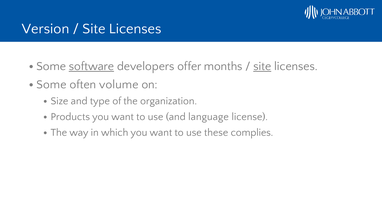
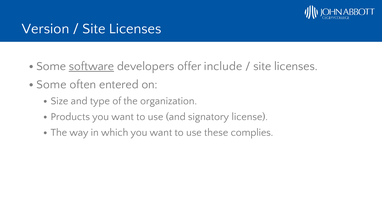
months: months -> include
site at (262, 66) underline: present -> none
volume: volume -> entered
language: language -> signatory
